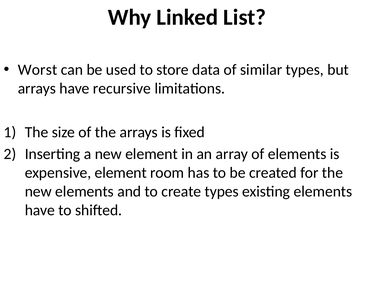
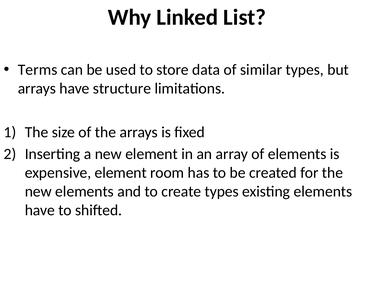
Worst: Worst -> Terms
recursive: recursive -> structure
